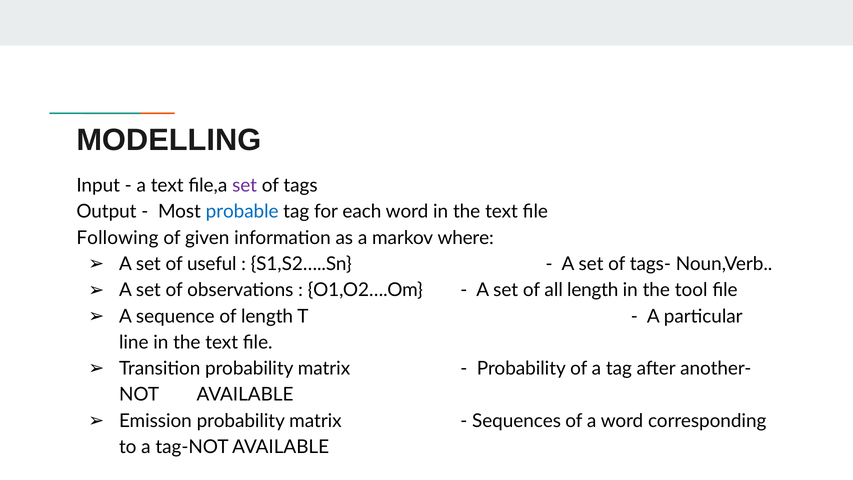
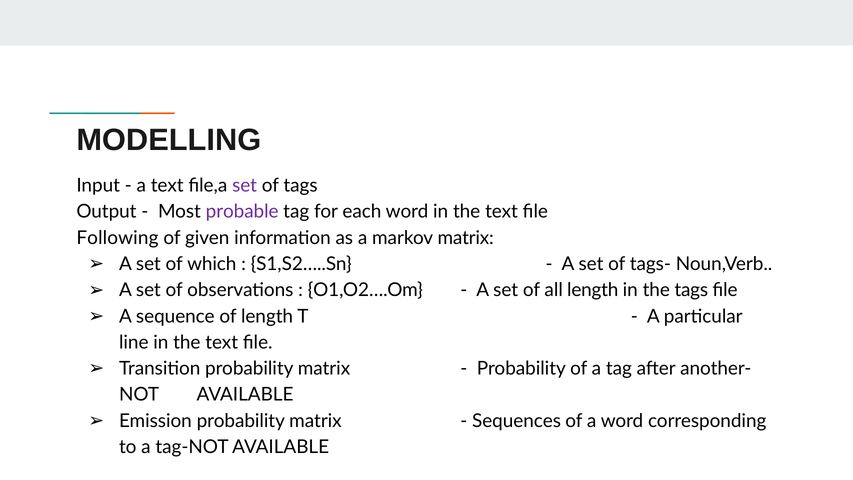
probable colour: blue -> purple
markov where: where -> matrix
useful: useful -> which
the tool: tool -> tags
